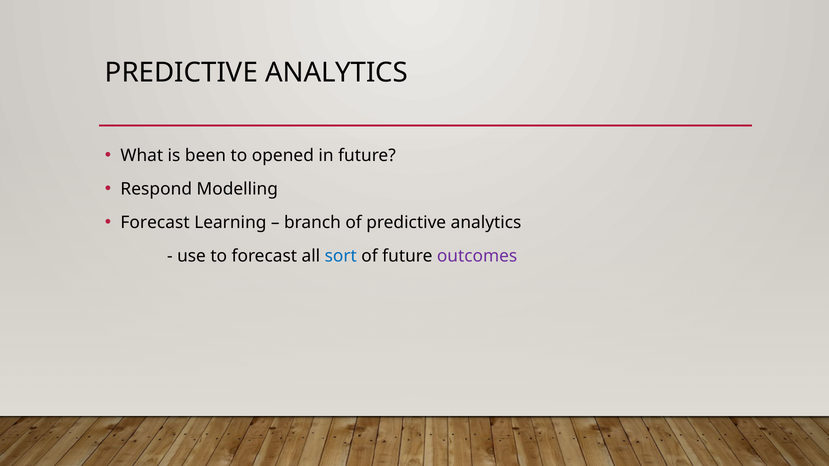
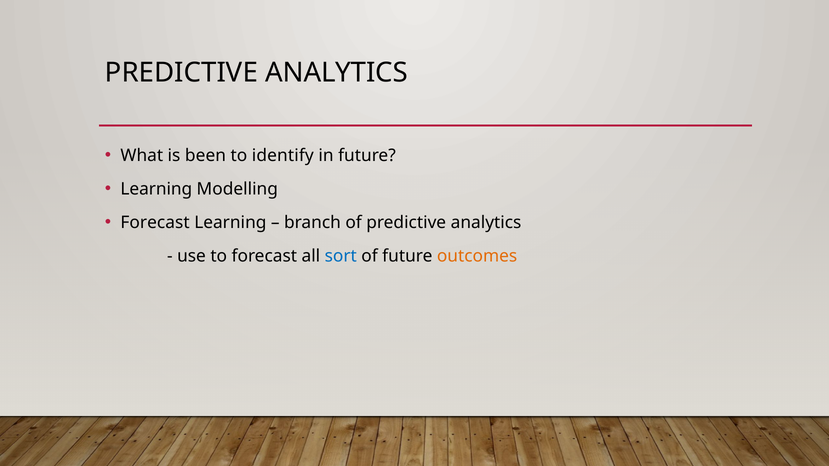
opened: opened -> identify
Respond at (156, 189): Respond -> Learning
outcomes colour: purple -> orange
